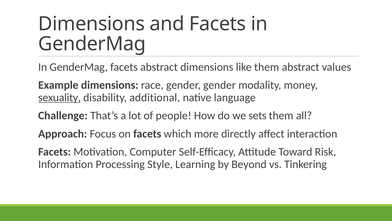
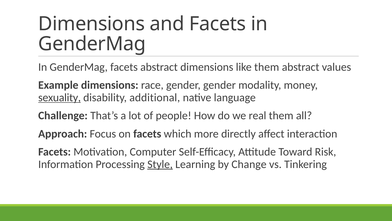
sets: sets -> real
Style underline: none -> present
Beyond: Beyond -> Change
